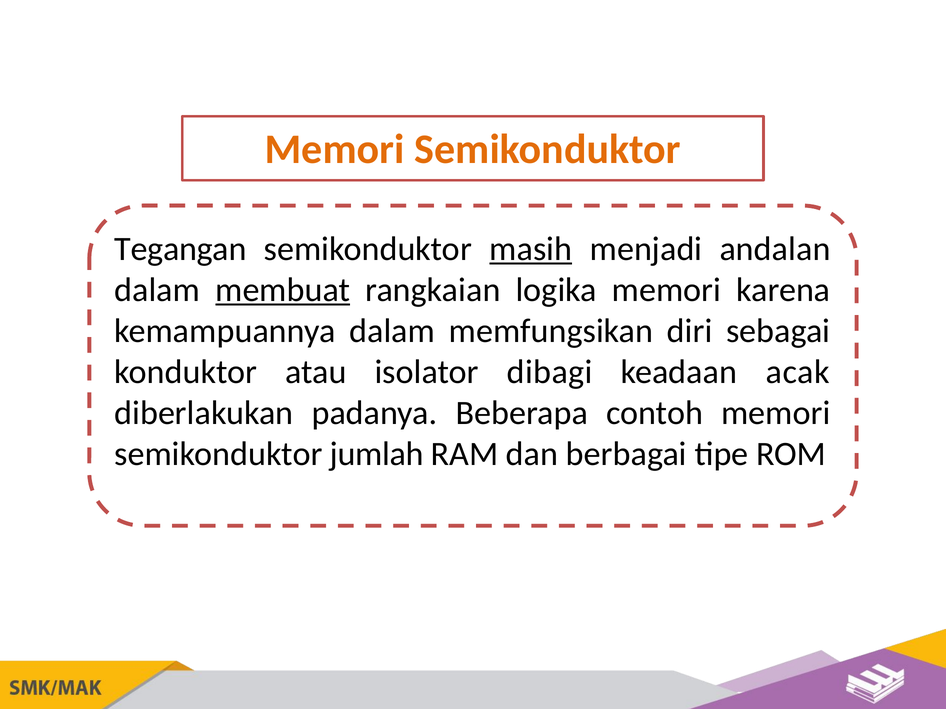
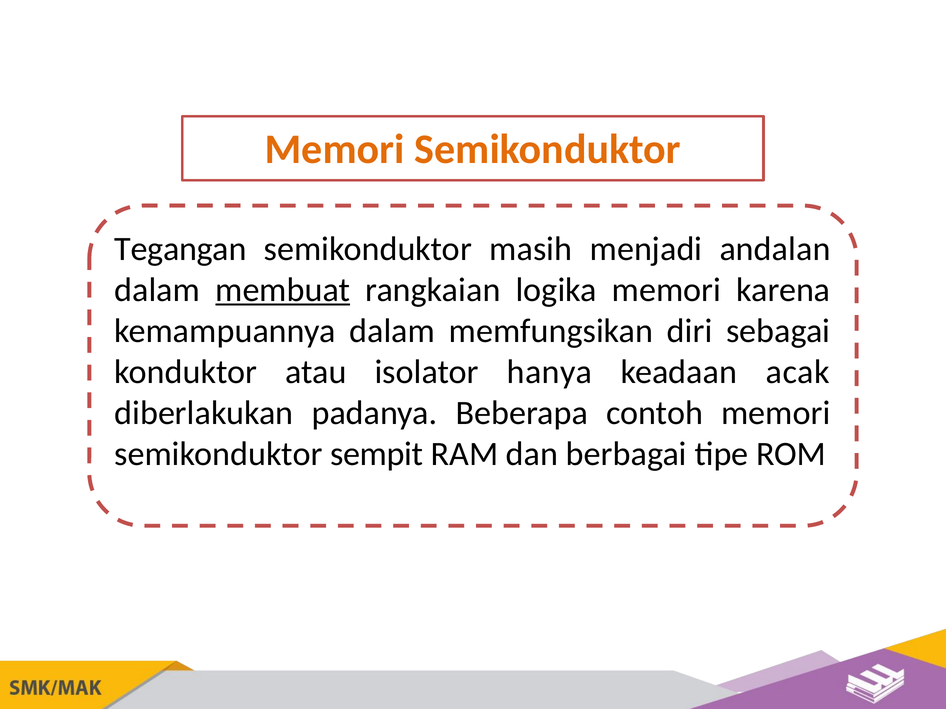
masih underline: present -> none
dibagi: dibagi -> hanya
jumlah: jumlah -> sempit
